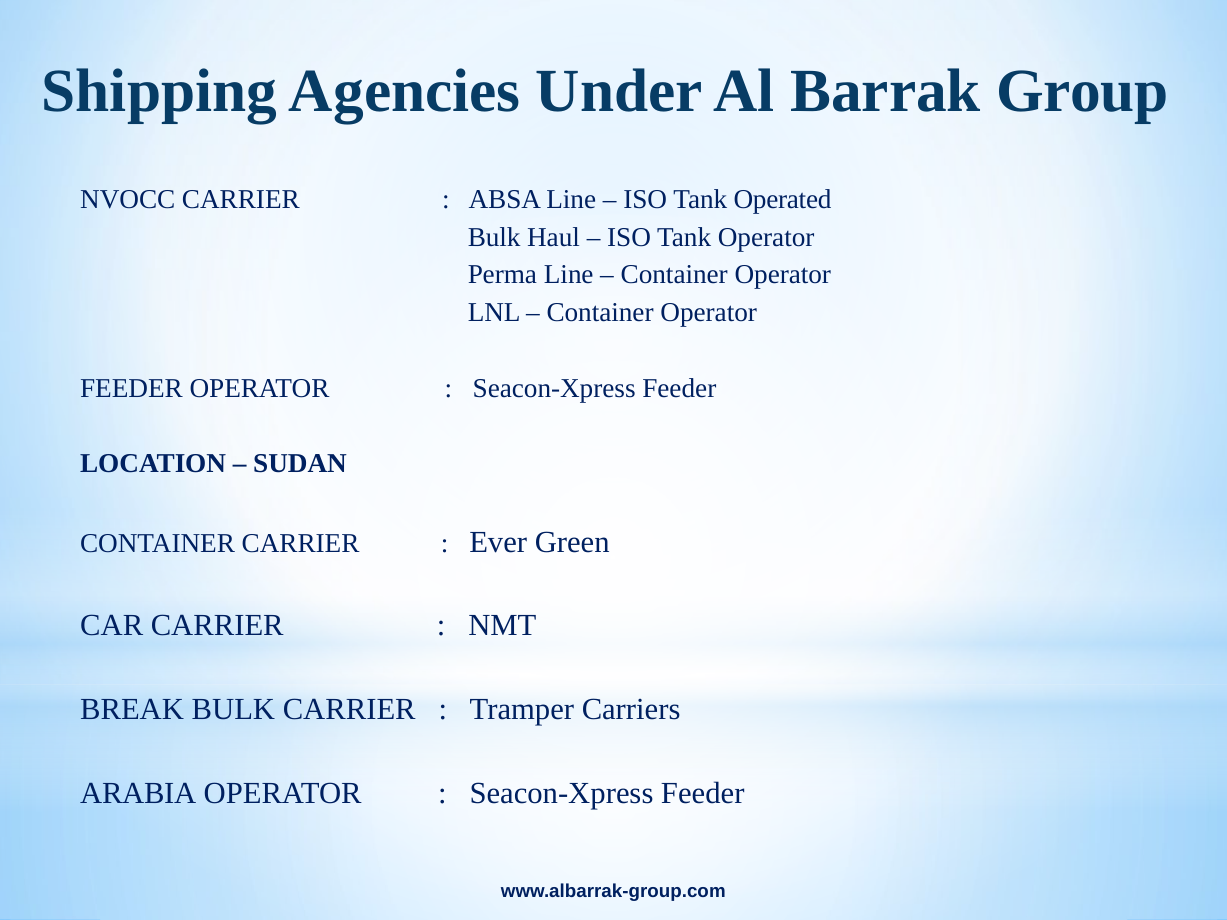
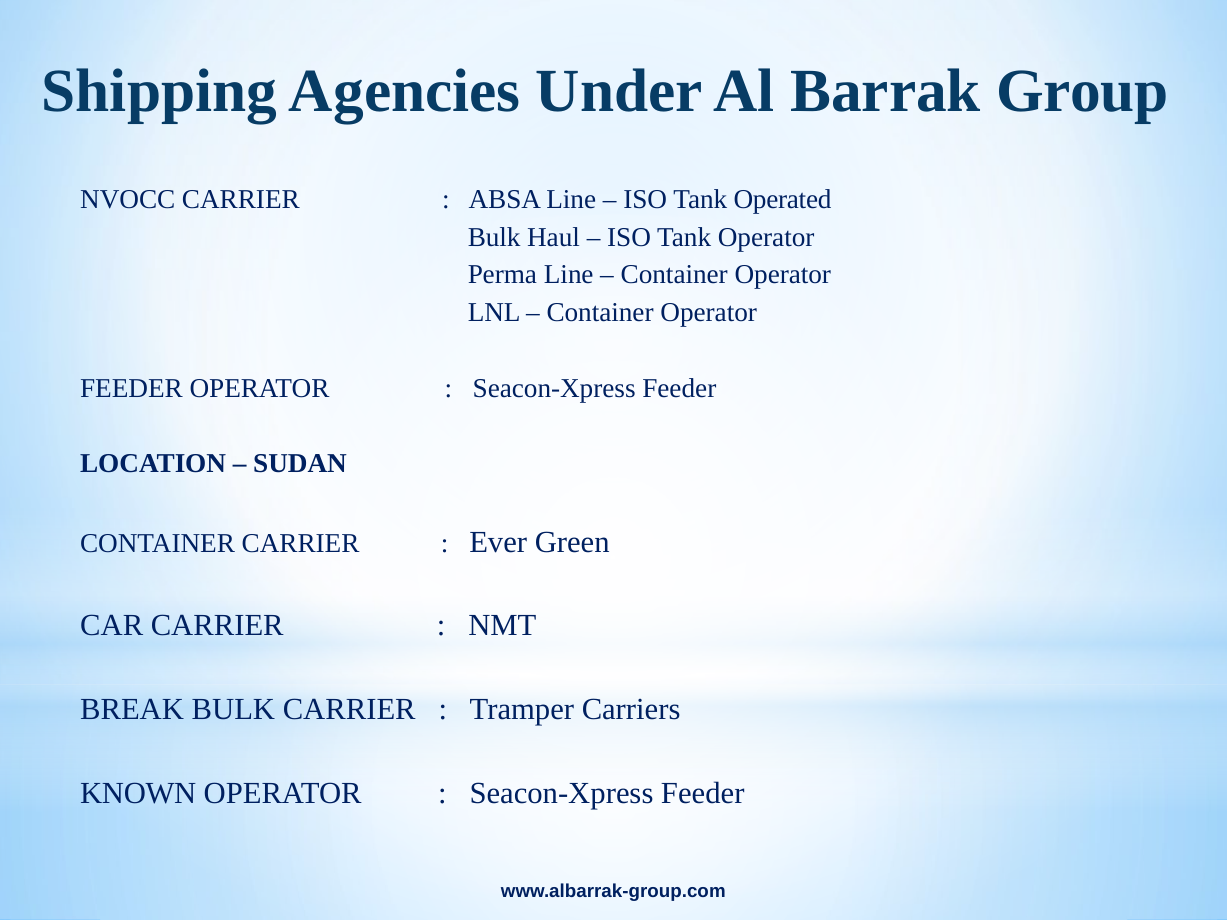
ARABIA: ARABIA -> KNOWN
